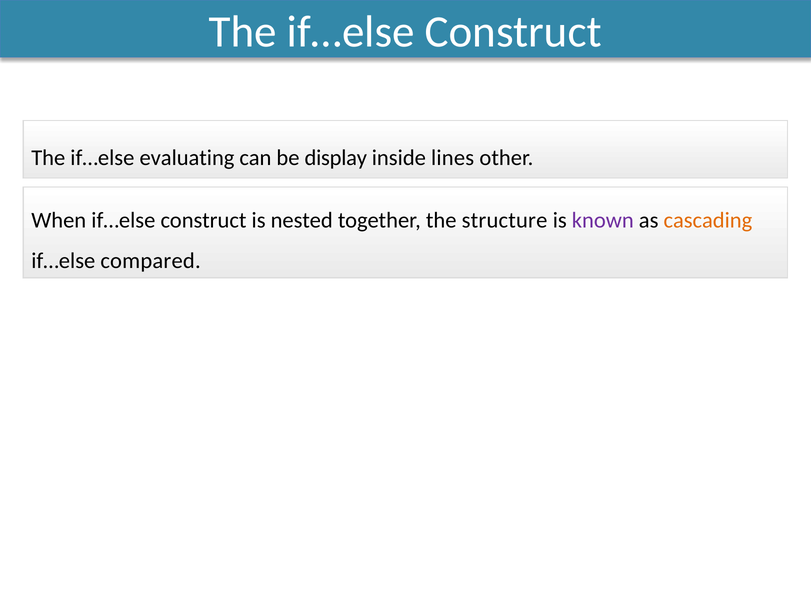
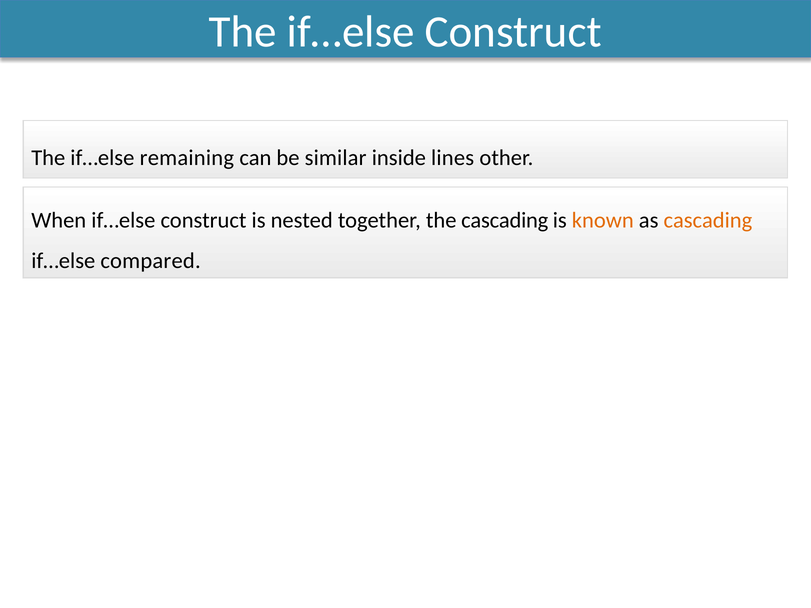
evaluating: evaluating -> remaining
display: display -> similar
the structure: structure -> cascading
known colour: purple -> orange
